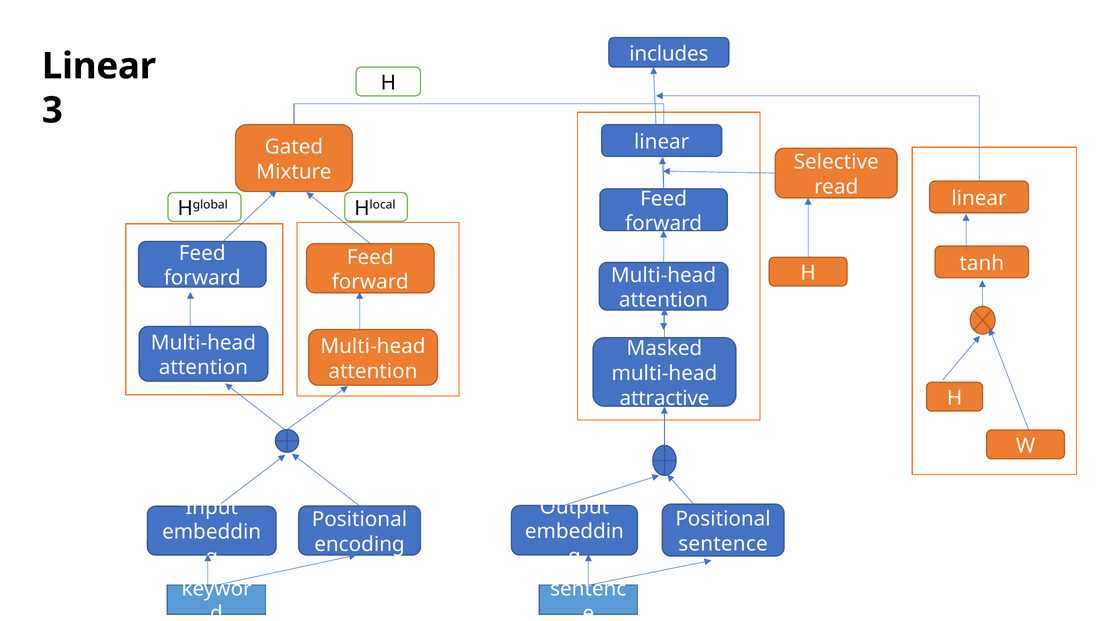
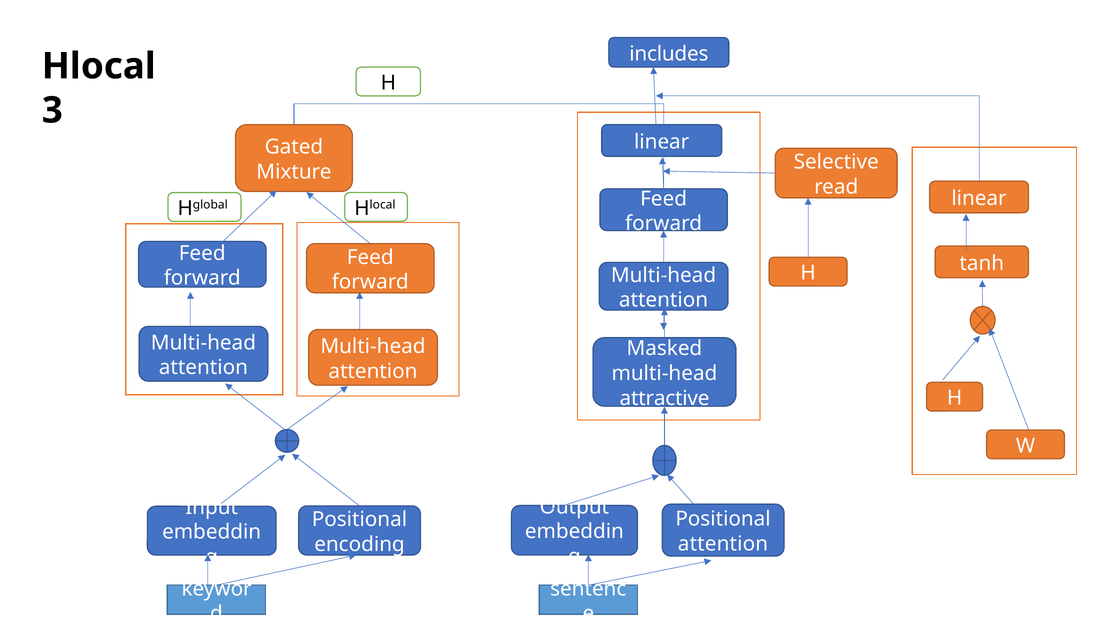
Linear at (99, 66): Linear -> Hlocal
sentence at (723, 544): sentence -> attention
